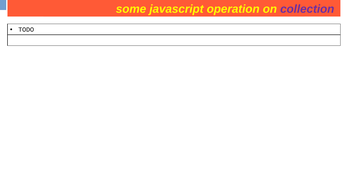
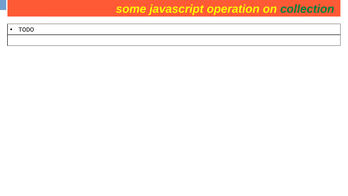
collection at (307, 9) colour: purple -> green
